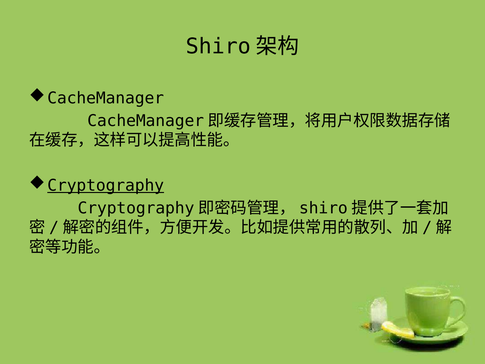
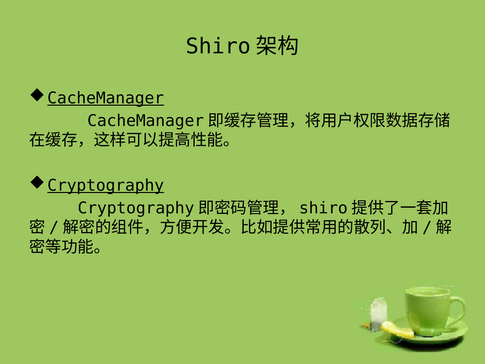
CacheManager underline: none -> present
